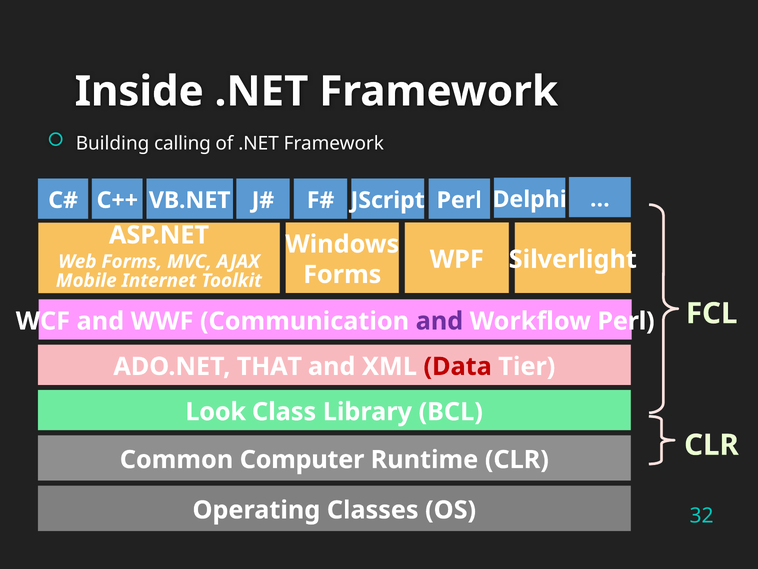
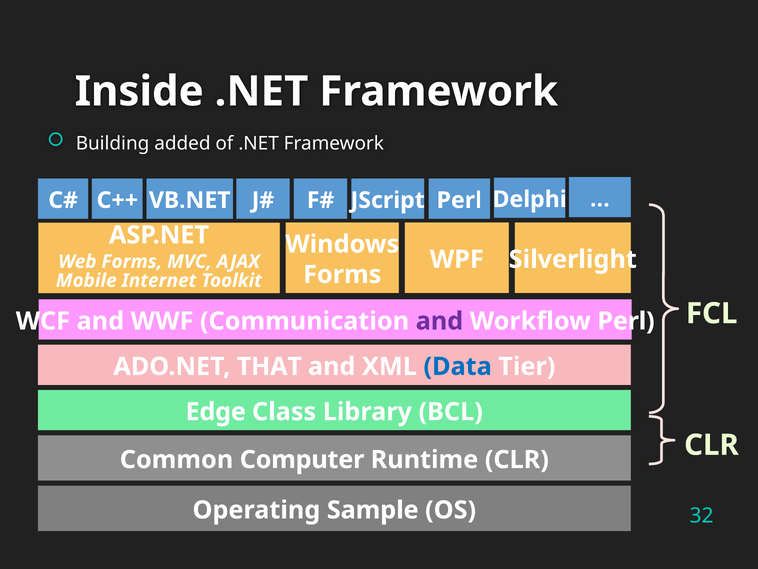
calling: calling -> added
Data colour: red -> blue
Look: Look -> Edge
Classes: Classes -> Sample
